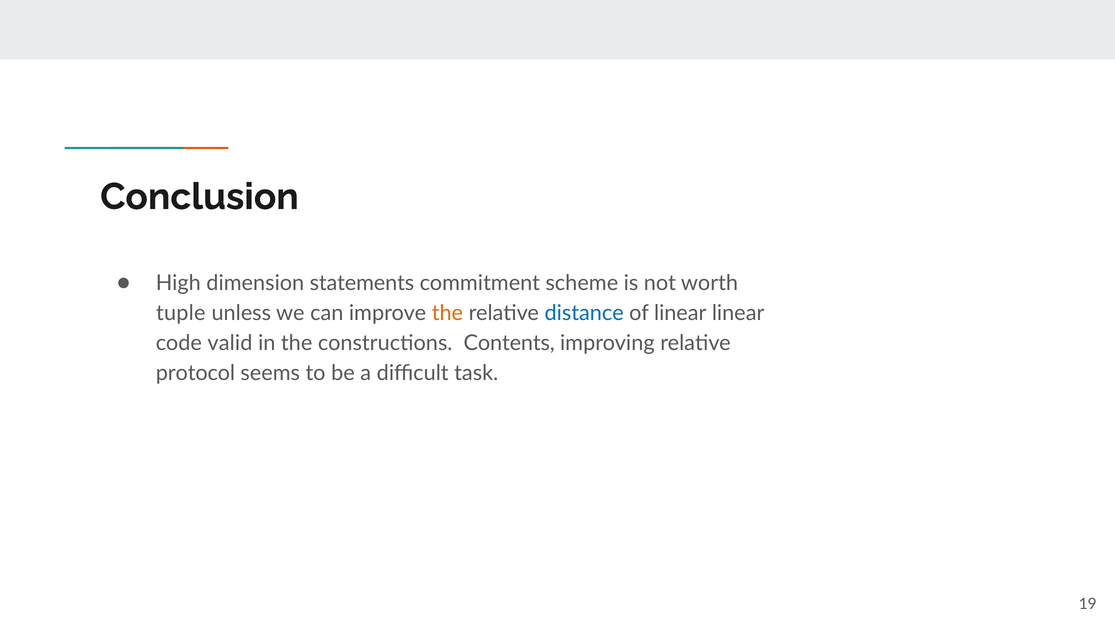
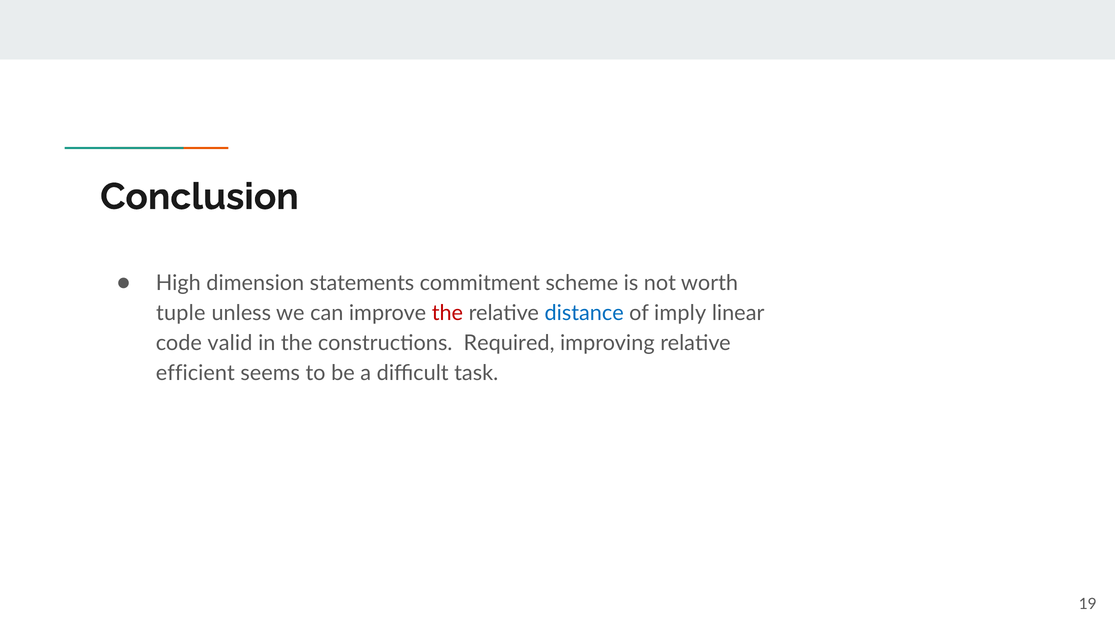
the at (447, 313) colour: orange -> red
of linear: linear -> imply
Contents: Contents -> Required
protocol: protocol -> efficient
